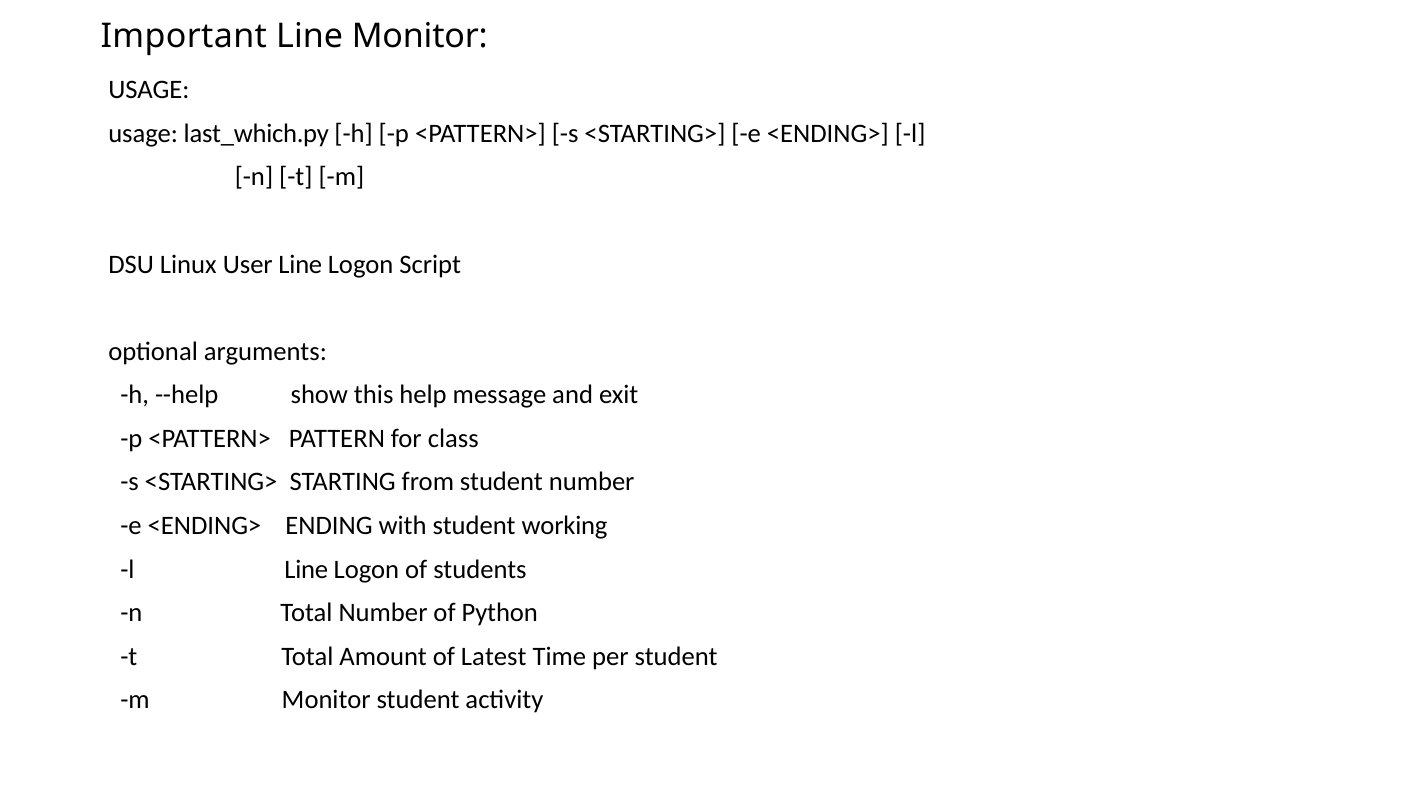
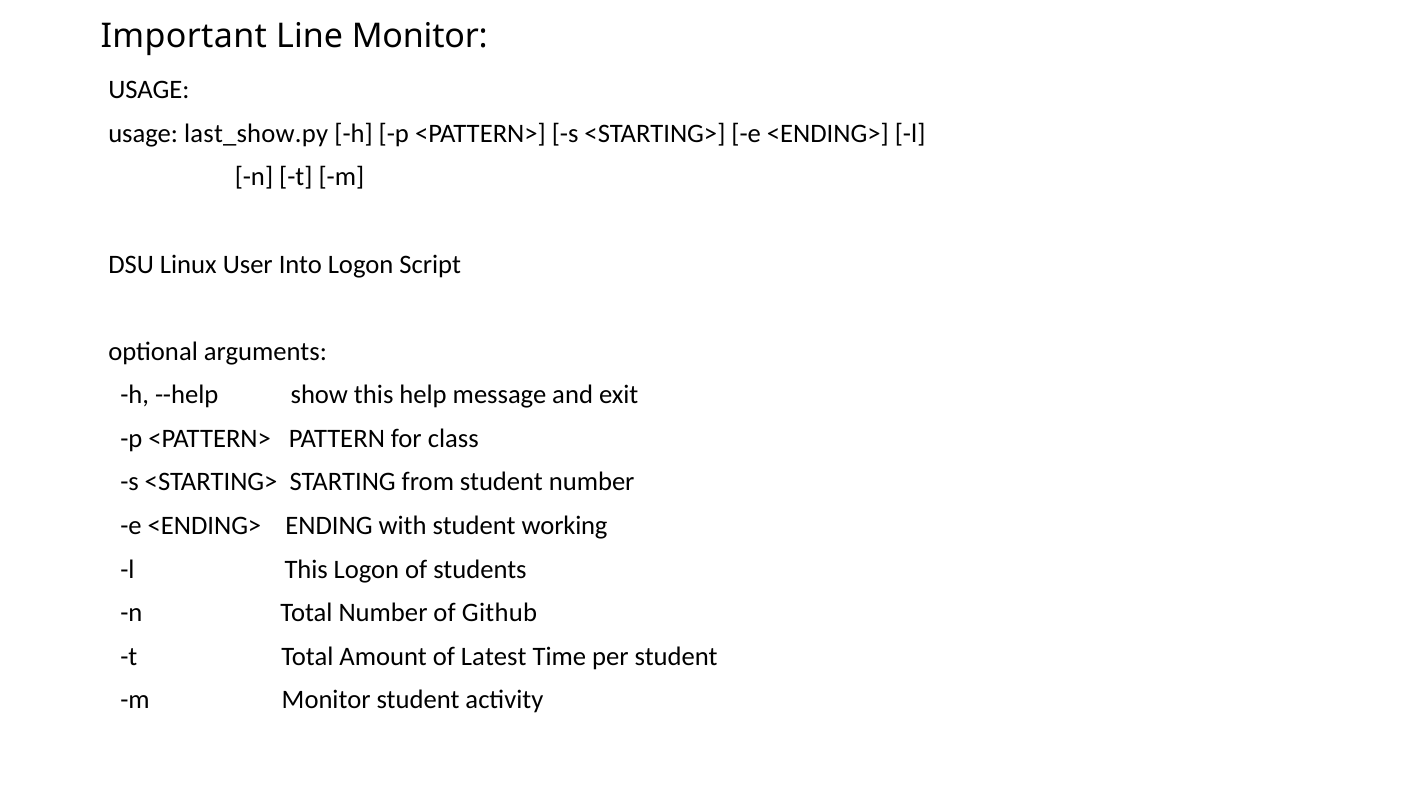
last_which.py: last_which.py -> last_show.py
User Line: Line -> Into
l Line: Line -> This
Python: Python -> Github
